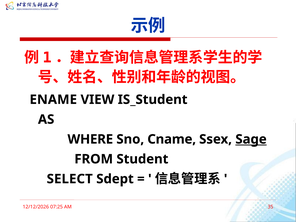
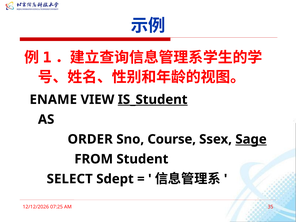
IS_Student underline: none -> present
WHERE: WHERE -> ORDER
Cname: Cname -> Course
